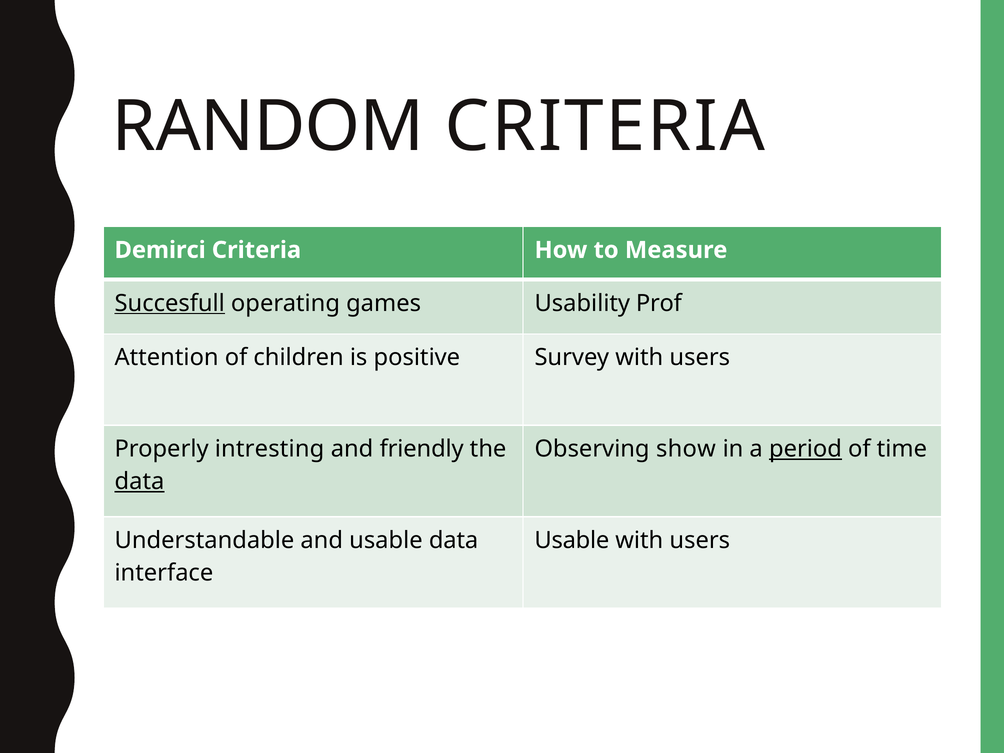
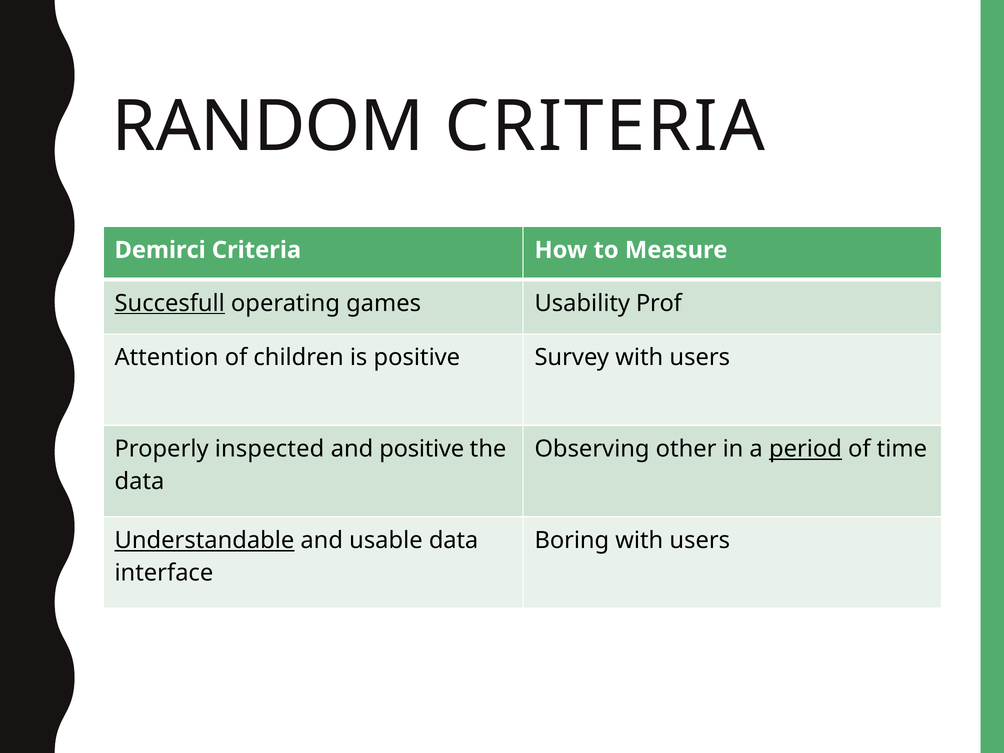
intresting: intresting -> inspected
and friendly: friendly -> positive
show: show -> other
data at (139, 481) underline: present -> none
Understandable underline: none -> present
Usable at (572, 540): Usable -> Boring
